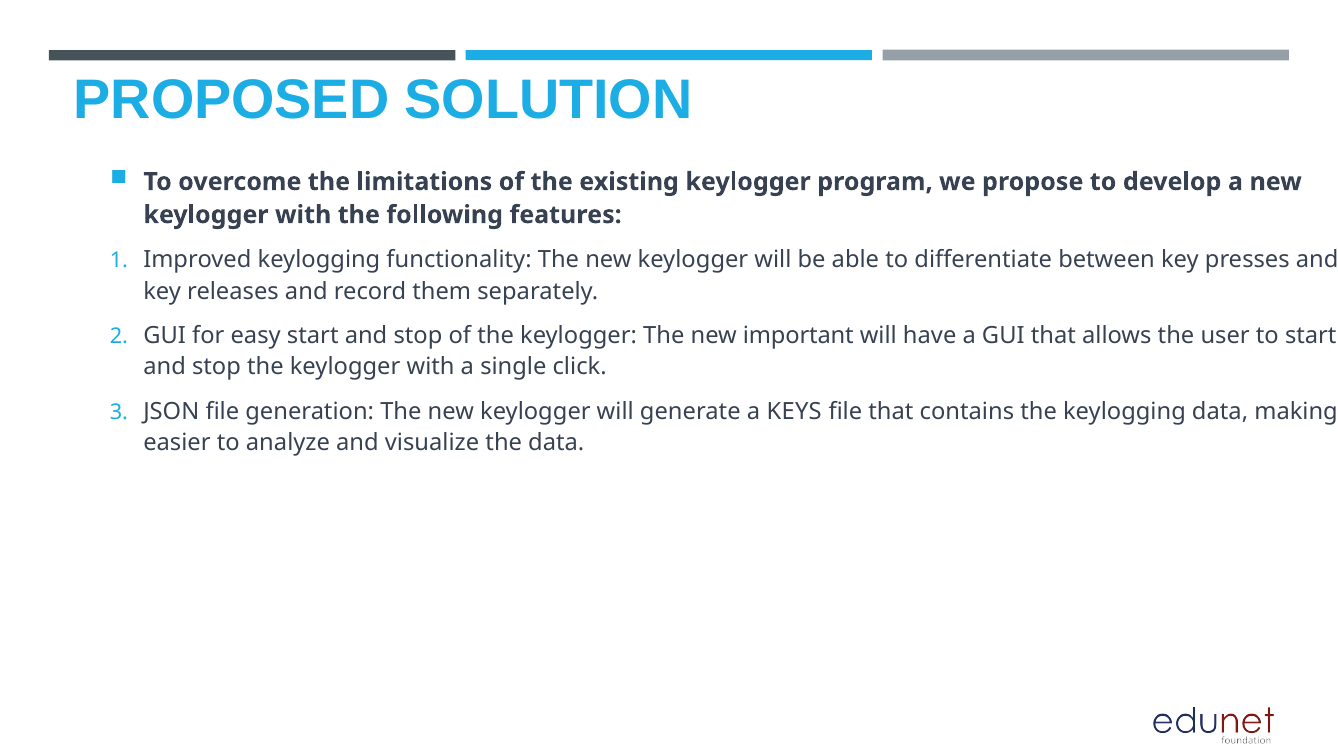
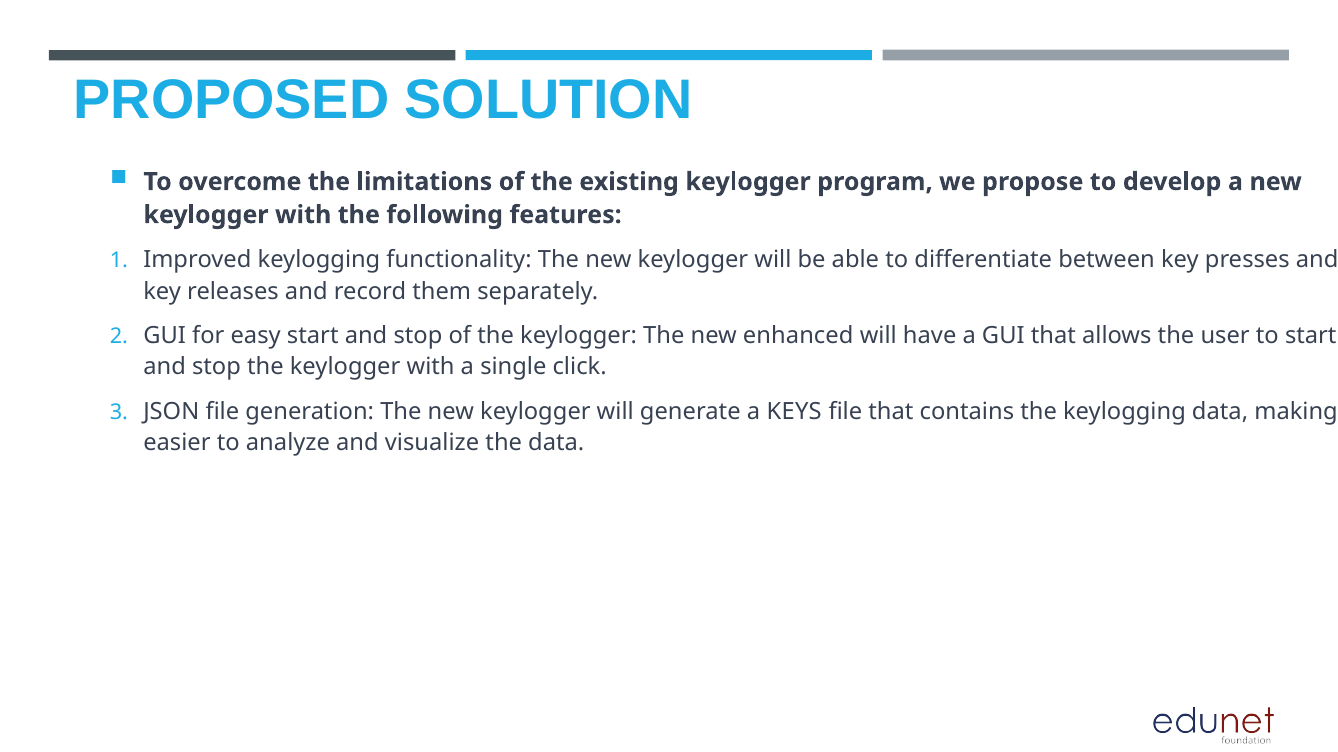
important: important -> enhanced
